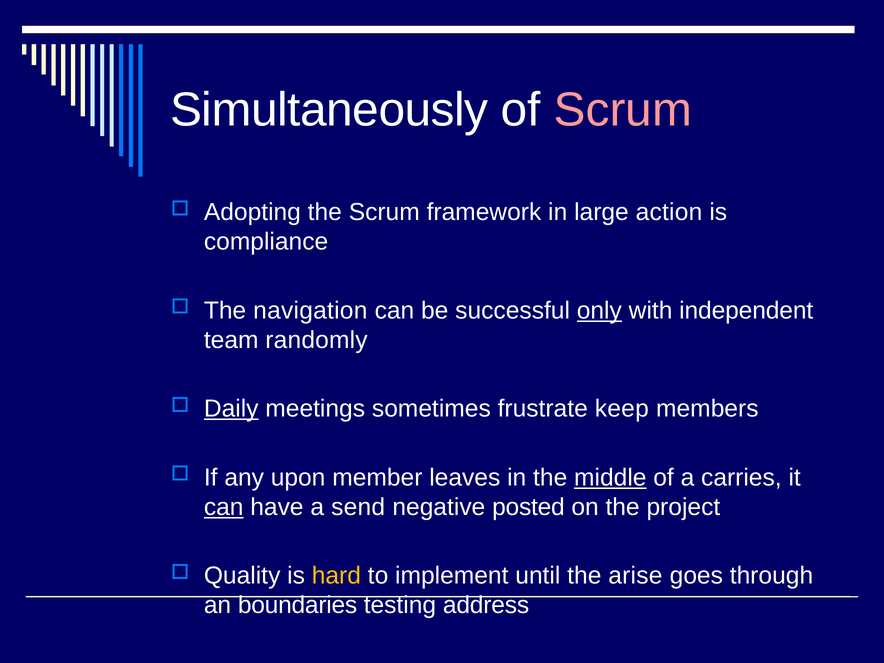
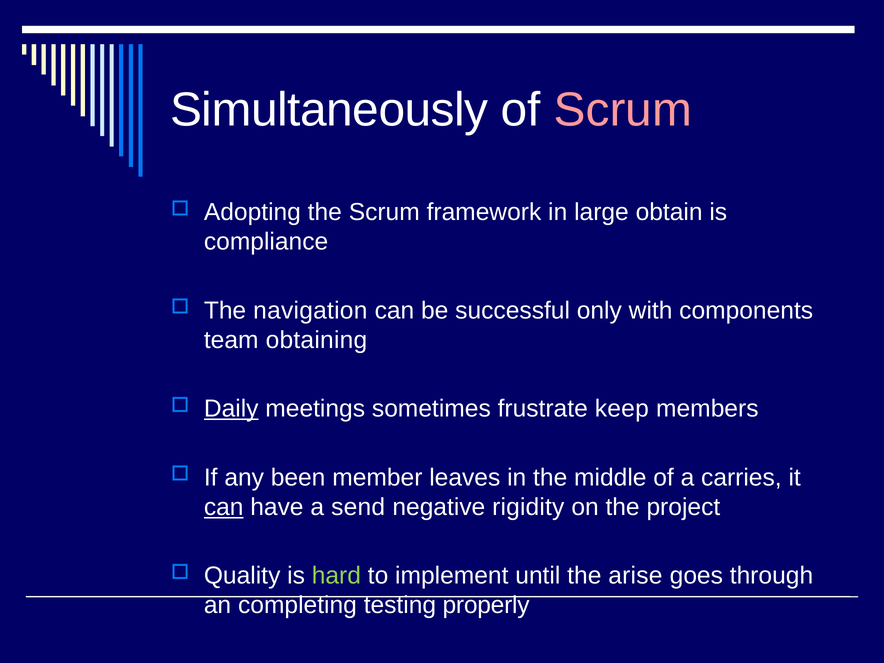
action: action -> obtain
only underline: present -> none
independent: independent -> components
randomly: randomly -> obtaining
upon: upon -> been
middle underline: present -> none
posted: posted -> rigidity
hard colour: yellow -> light green
boundaries: boundaries -> completing
address: address -> properly
